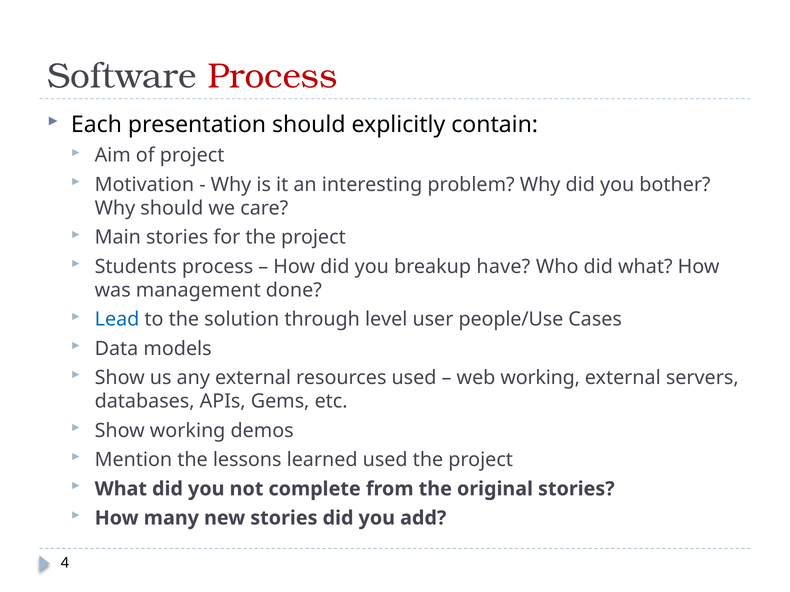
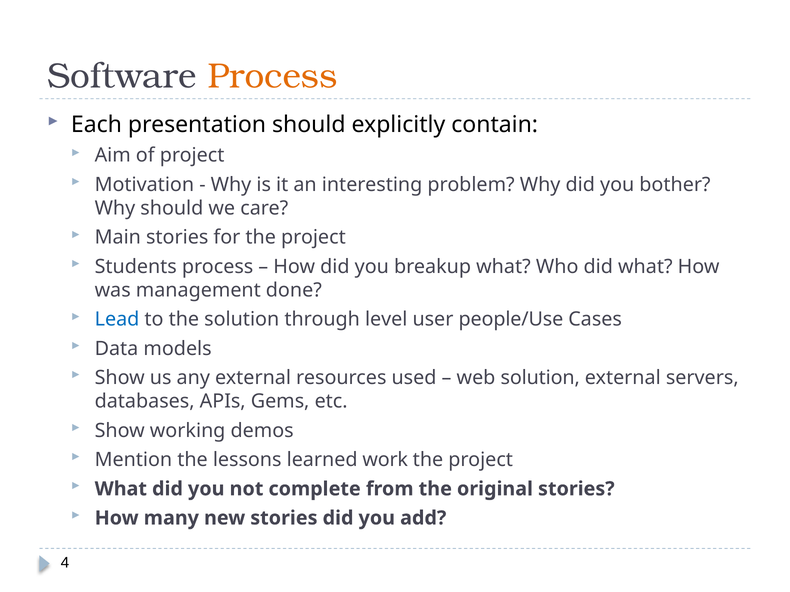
Process at (272, 76) colour: red -> orange
breakup have: have -> what
web working: working -> solution
learned used: used -> work
